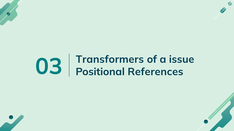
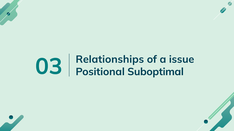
Transformers: Transformers -> Relationships
References: References -> Suboptimal
